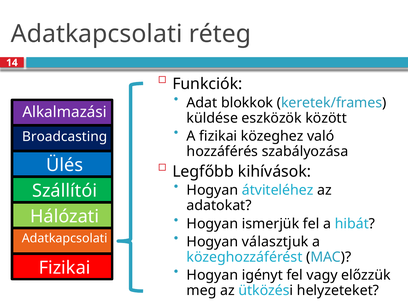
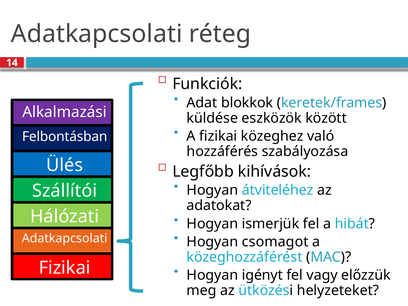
Broadcasting: Broadcasting -> Felbontásban
választjuk: választjuk -> csomagot
